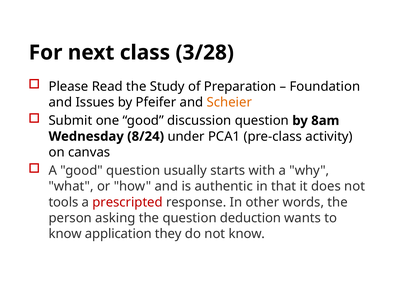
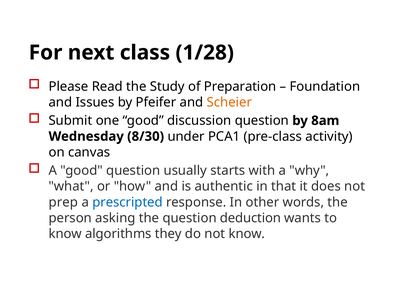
3/28: 3/28 -> 1/28
8/24: 8/24 -> 8/30
tools: tools -> prep
prescripted colour: red -> blue
application: application -> algorithms
